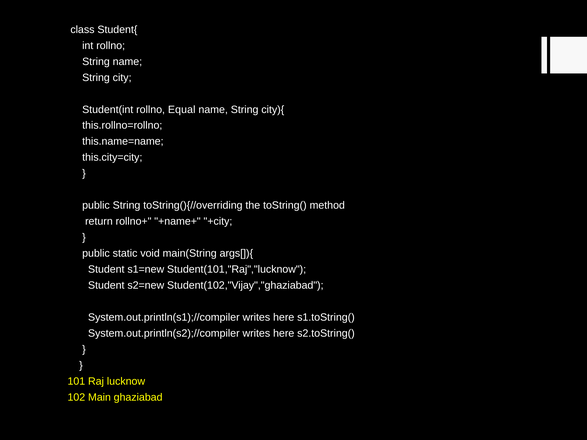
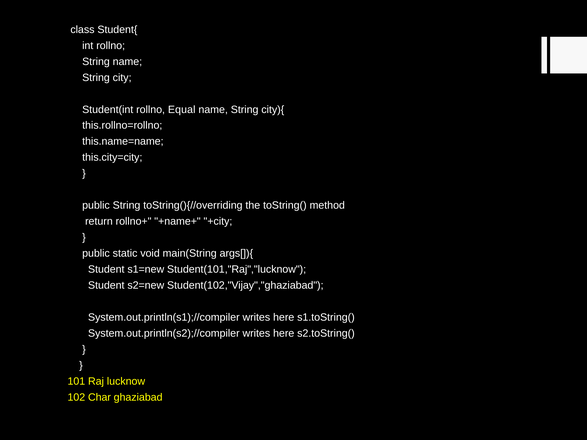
Main: Main -> Char
